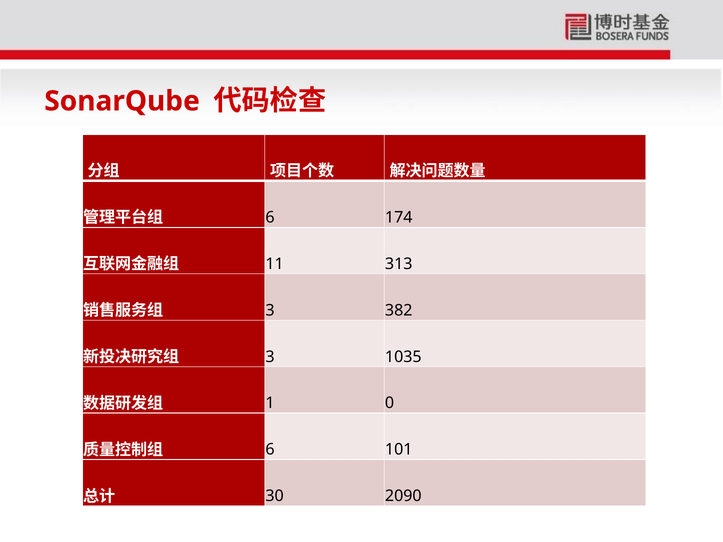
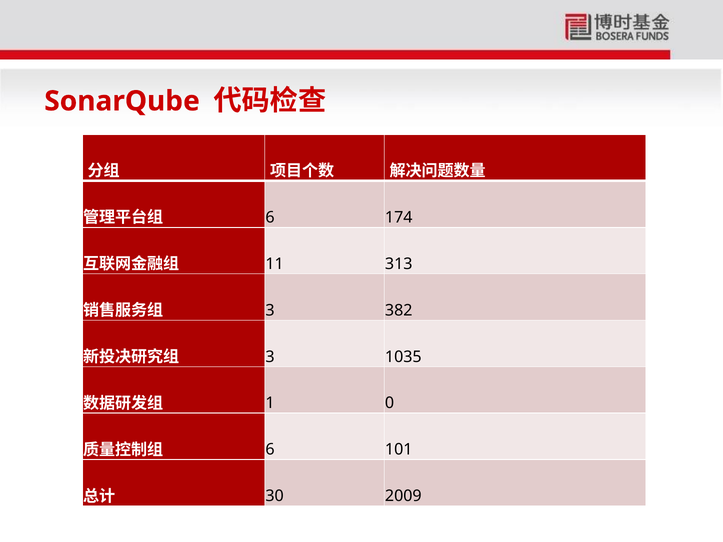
2090: 2090 -> 2009
